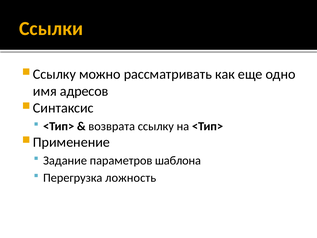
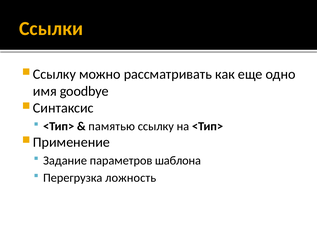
адресов: адресов -> goodbye
возврата: возврата -> памятью
